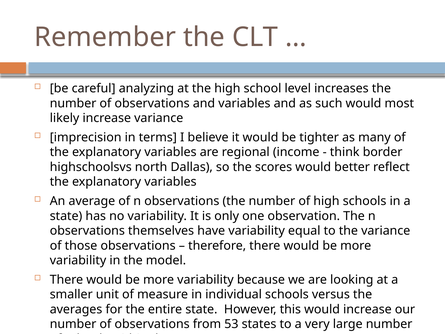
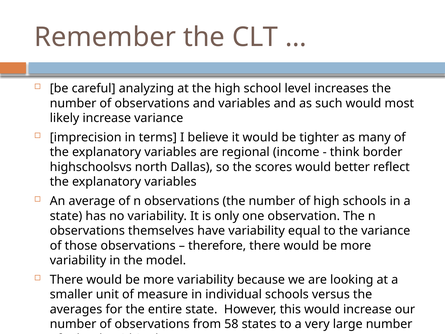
53: 53 -> 58
